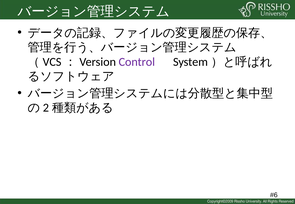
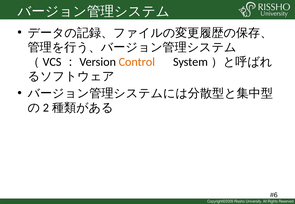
Control colour: purple -> orange
